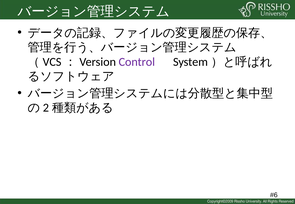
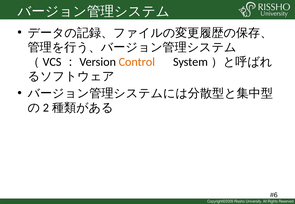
Control colour: purple -> orange
